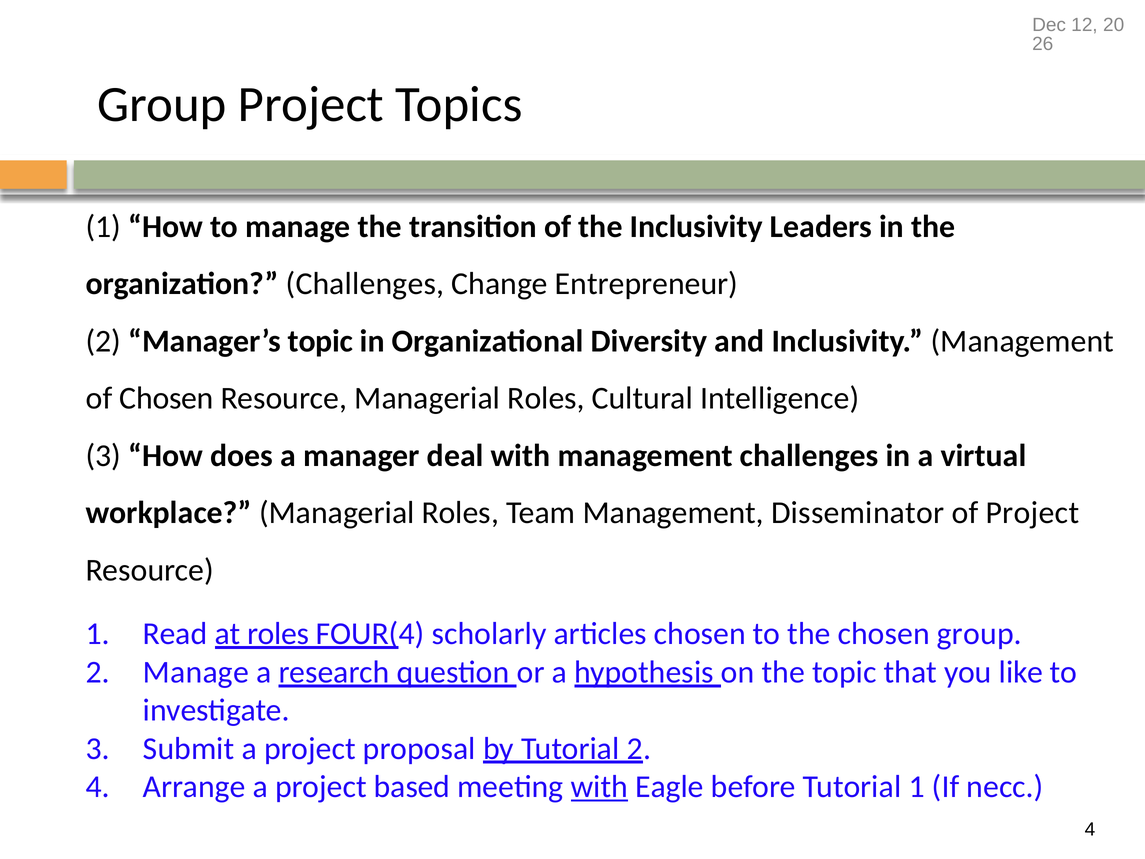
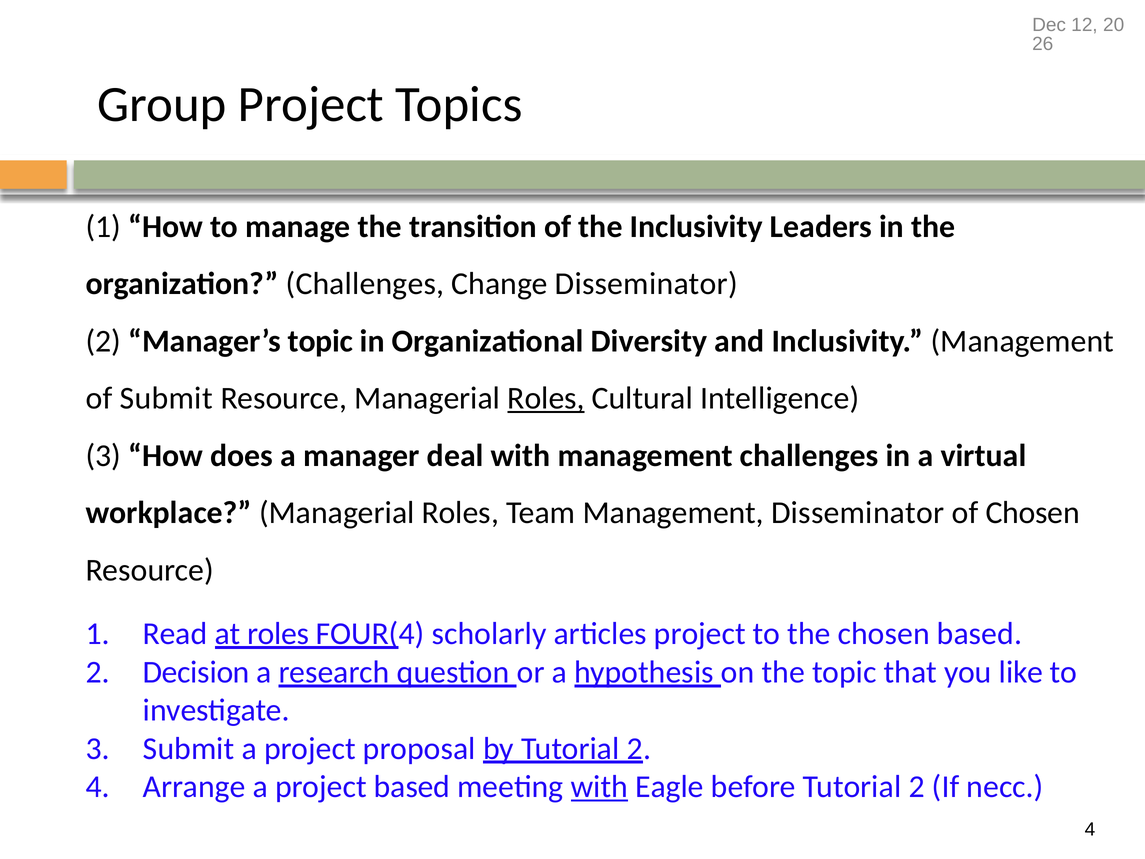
Change Entrepreneur: Entrepreneur -> Disseminator
of Chosen: Chosen -> Submit
Roles at (546, 398) underline: none -> present
of Project: Project -> Chosen
articles chosen: chosen -> project
chosen group: group -> based
2 Manage: Manage -> Decision
before Tutorial 1: 1 -> 2
